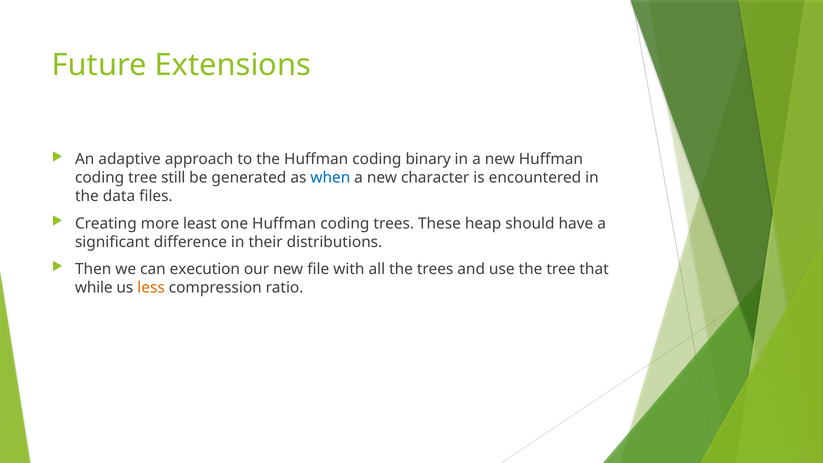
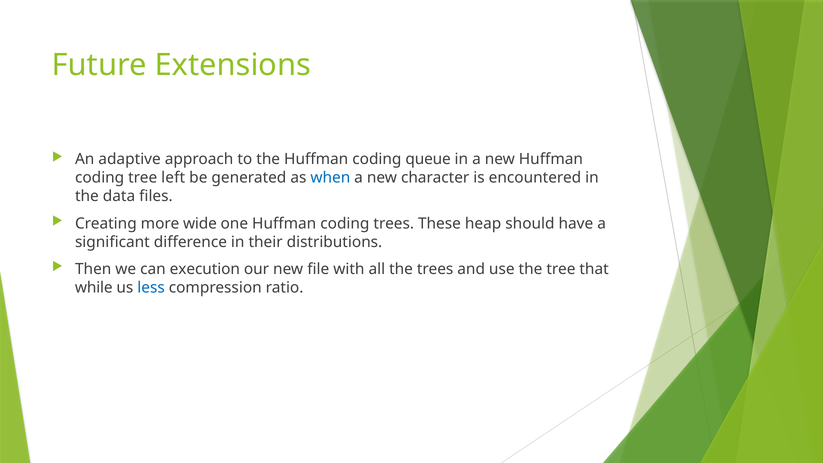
binary: binary -> queue
still: still -> left
least: least -> wide
less colour: orange -> blue
